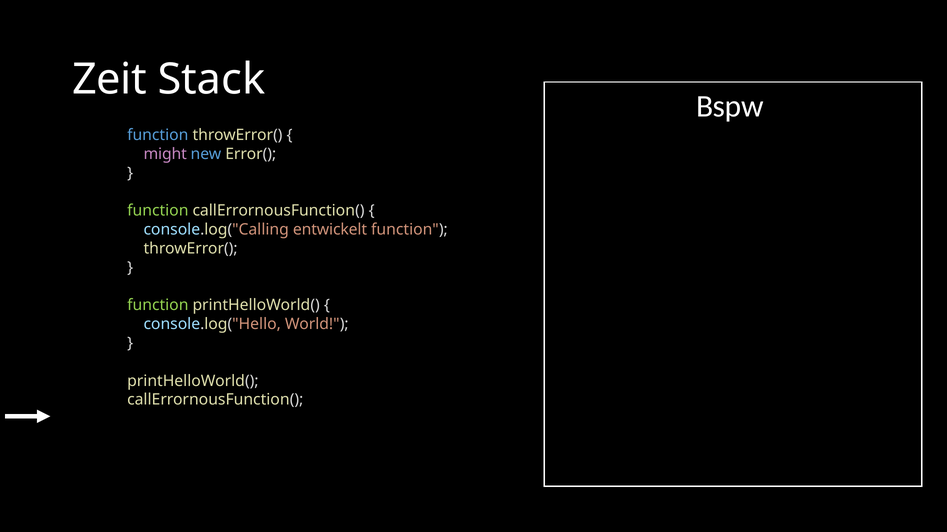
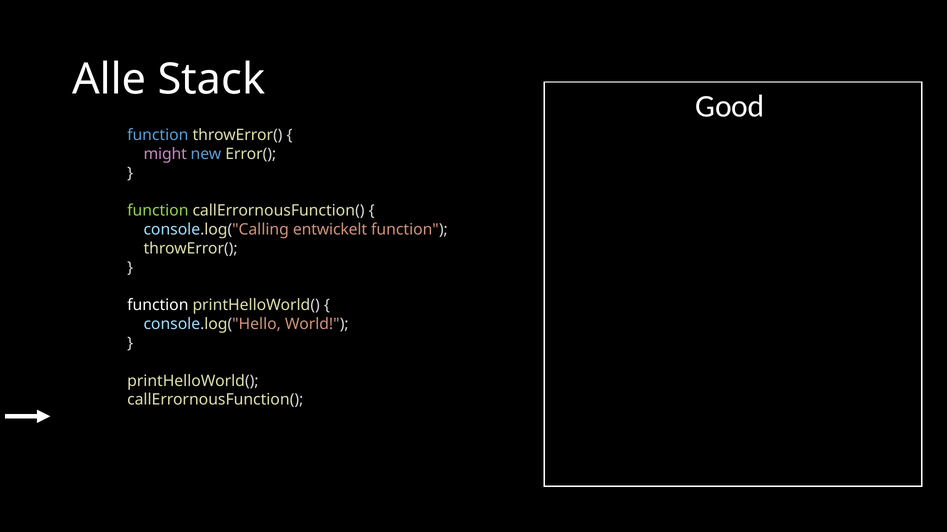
Zeit: Zeit -> Alle
Bspw: Bspw -> Good
function at (158, 306) colour: light green -> white
